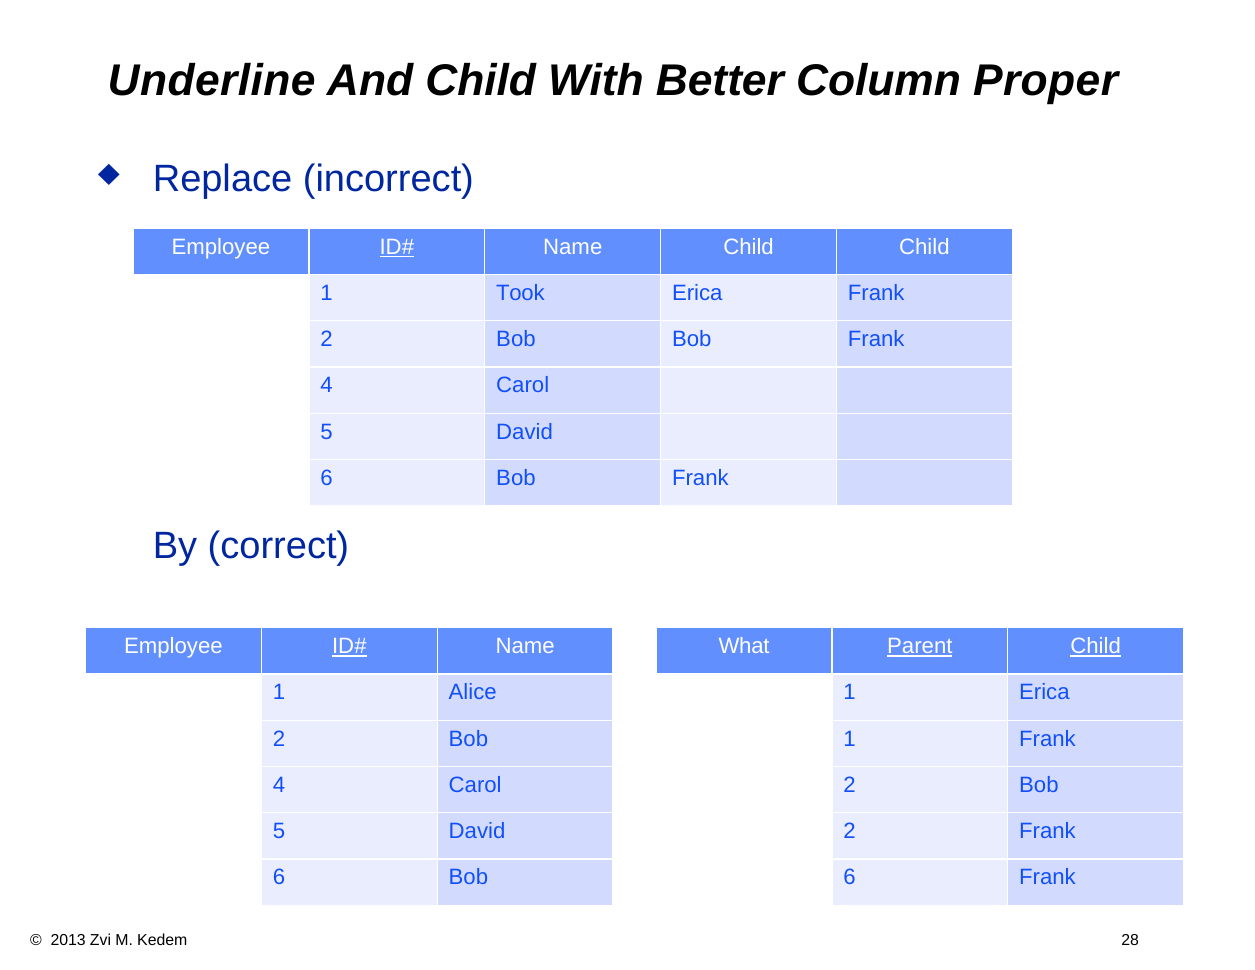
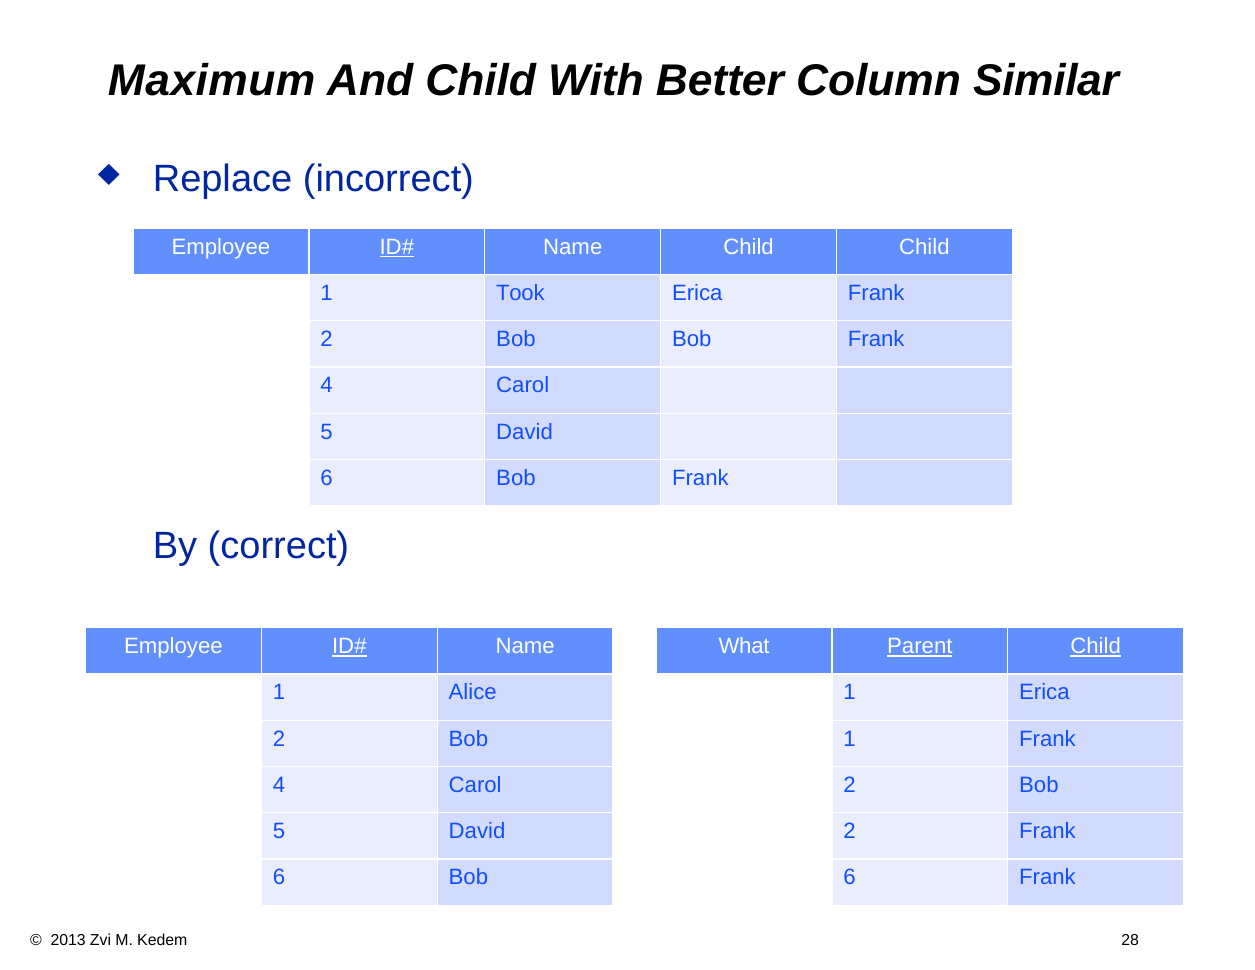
Underline: Underline -> Maximum
Proper: Proper -> Similar
